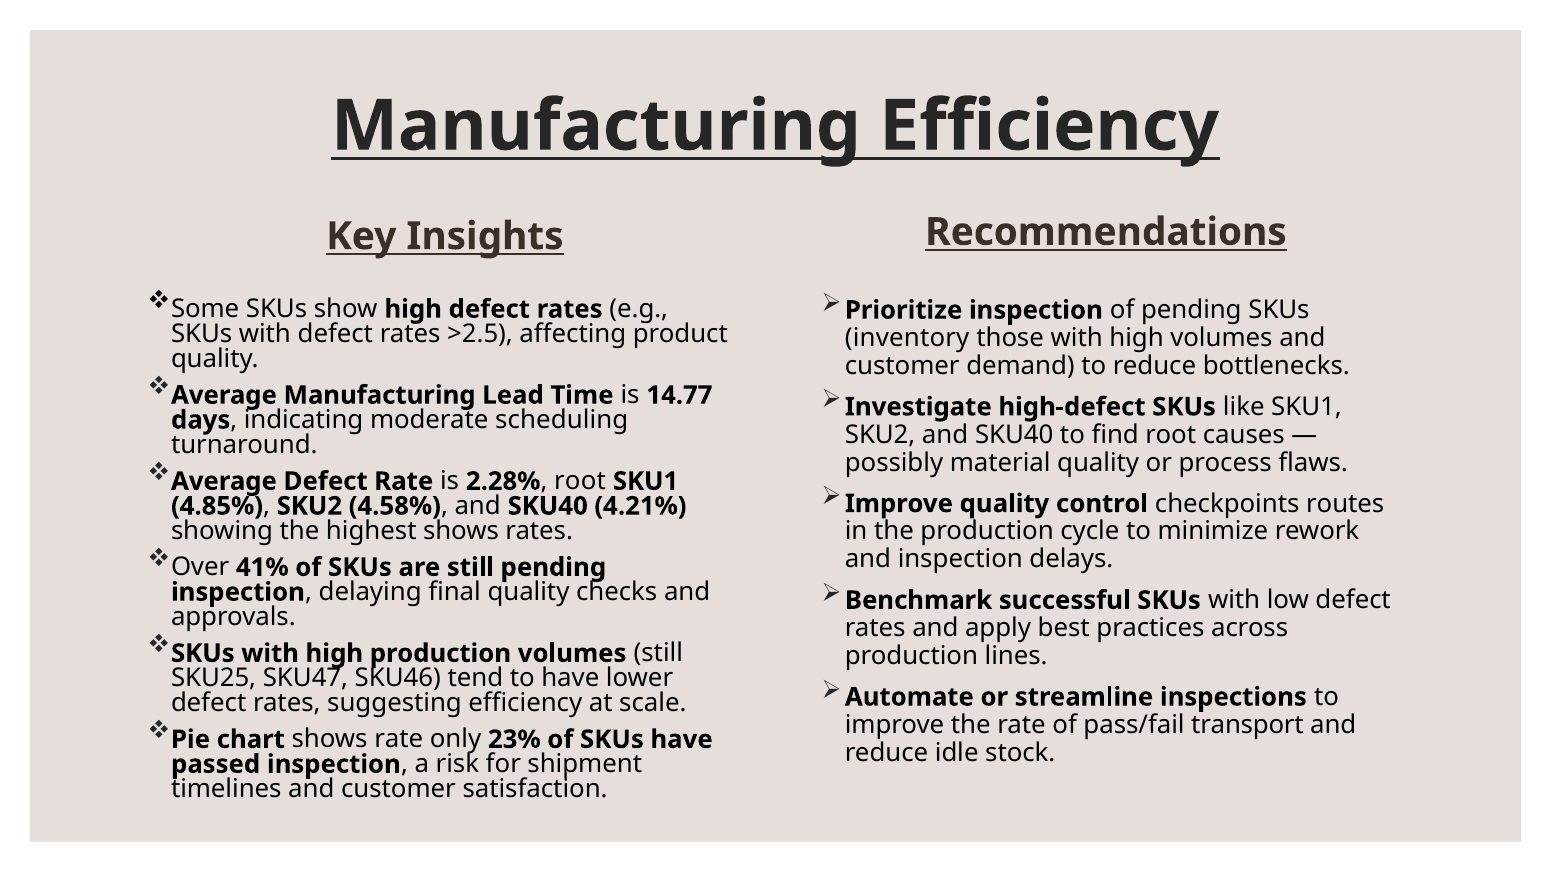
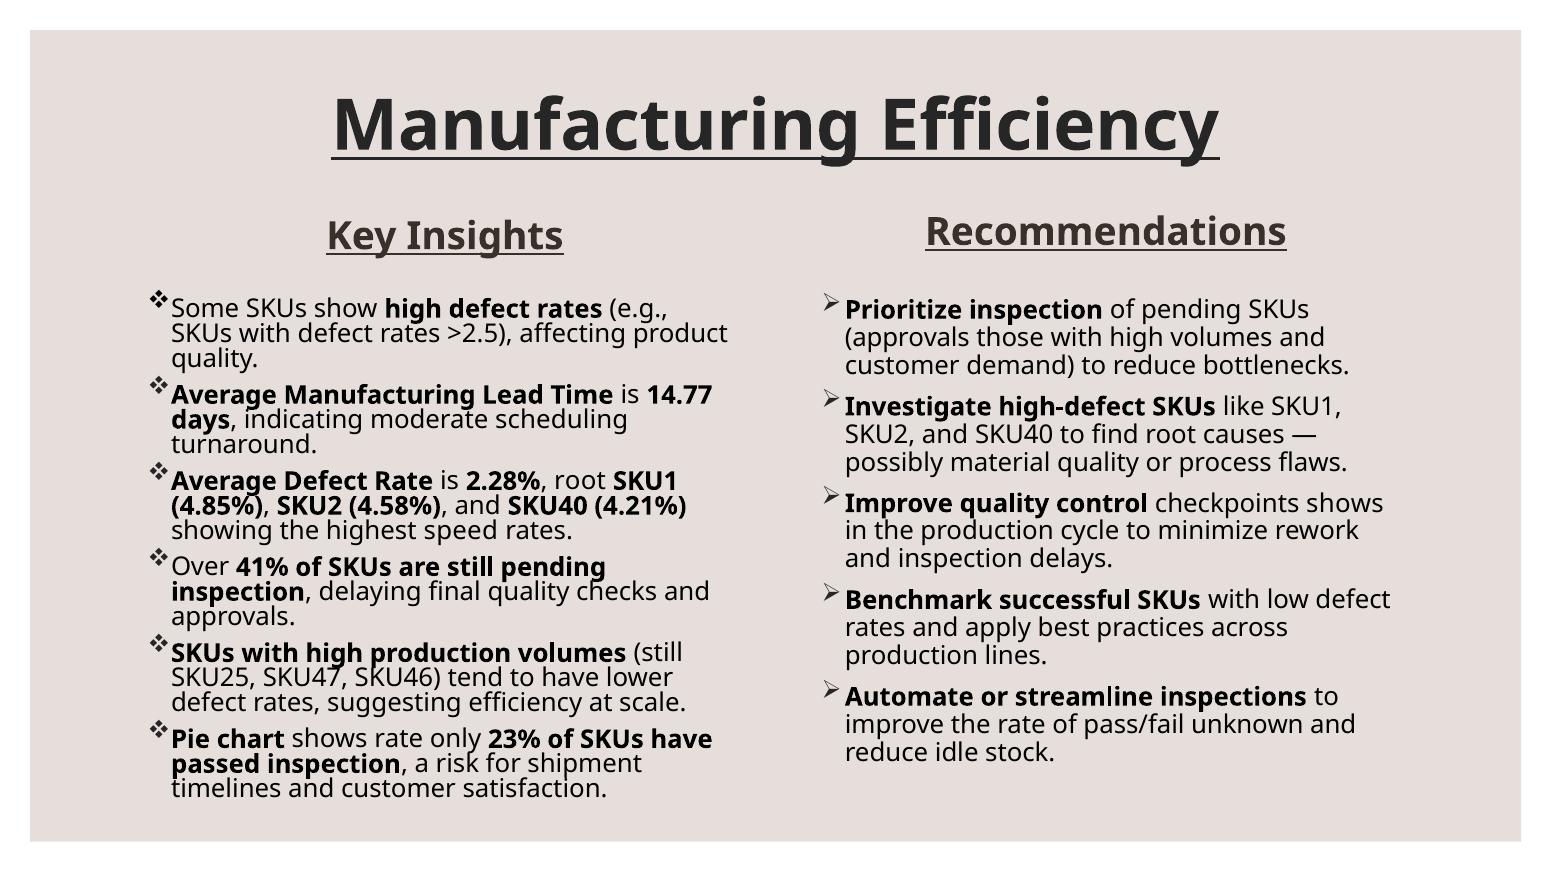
inventory at (907, 338): inventory -> approvals
checkpoints routes: routes -> shows
highest shows: shows -> speed
transport: transport -> unknown
